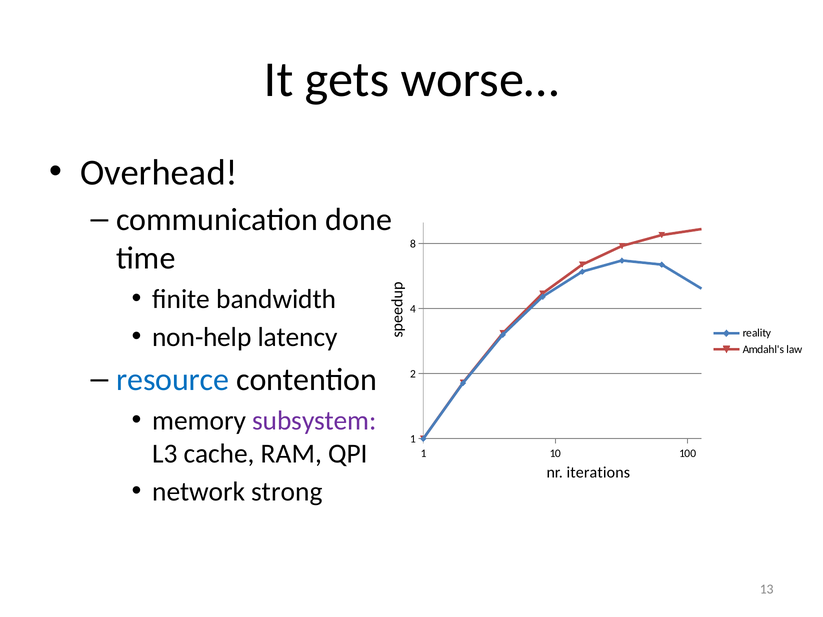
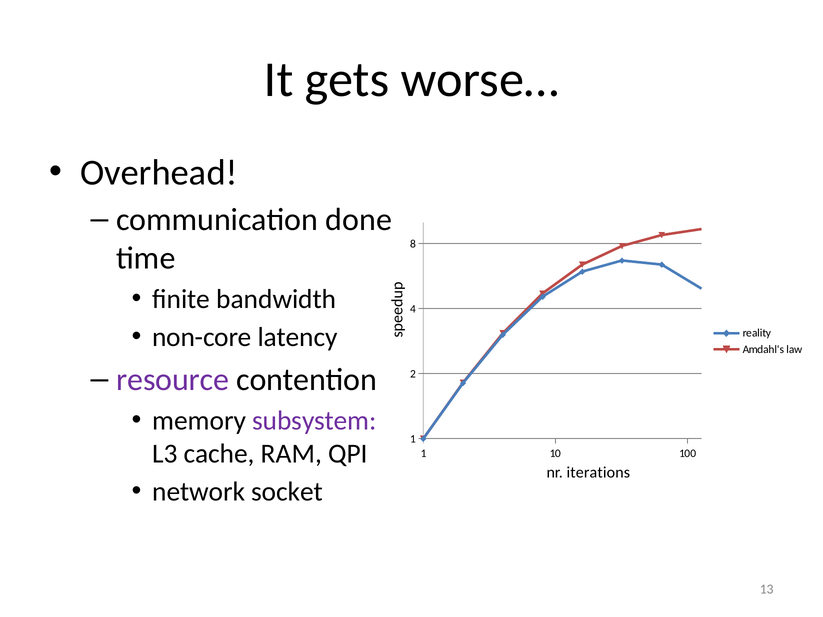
non-help: non-help -> non-core
resource colour: blue -> purple
strong: strong -> socket
